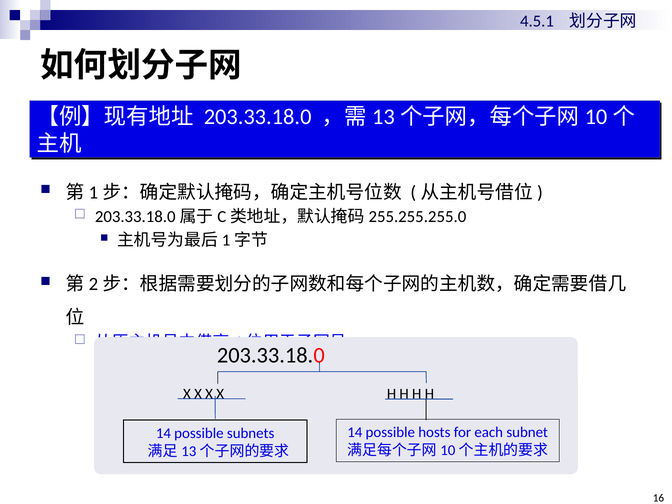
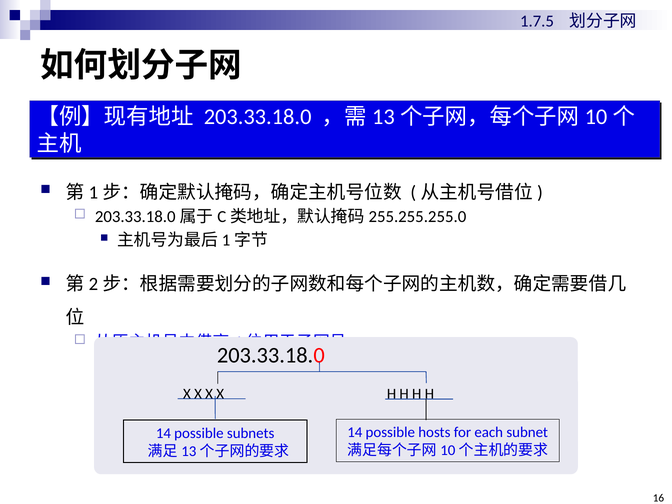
4.5.1: 4.5.1 -> 1.7.5
